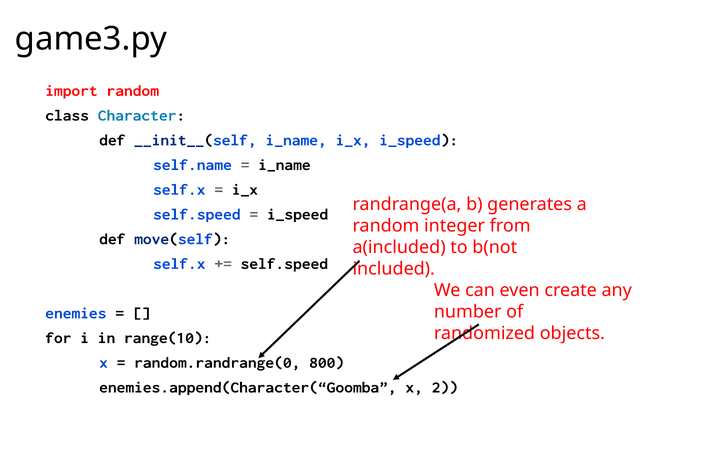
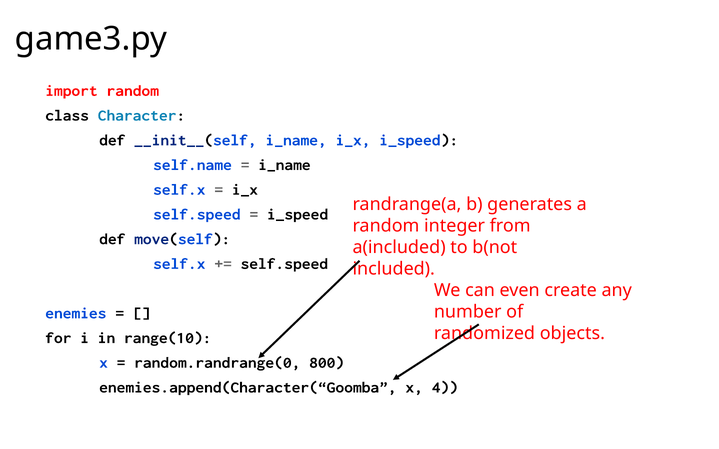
2: 2 -> 4
